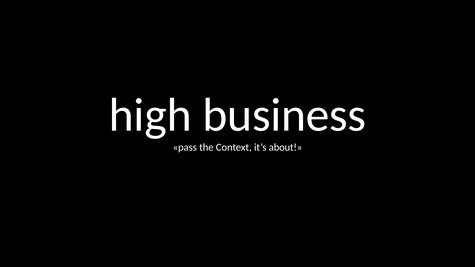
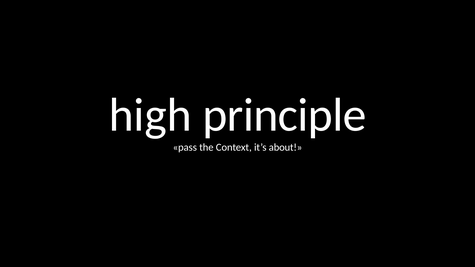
business: business -> principle
